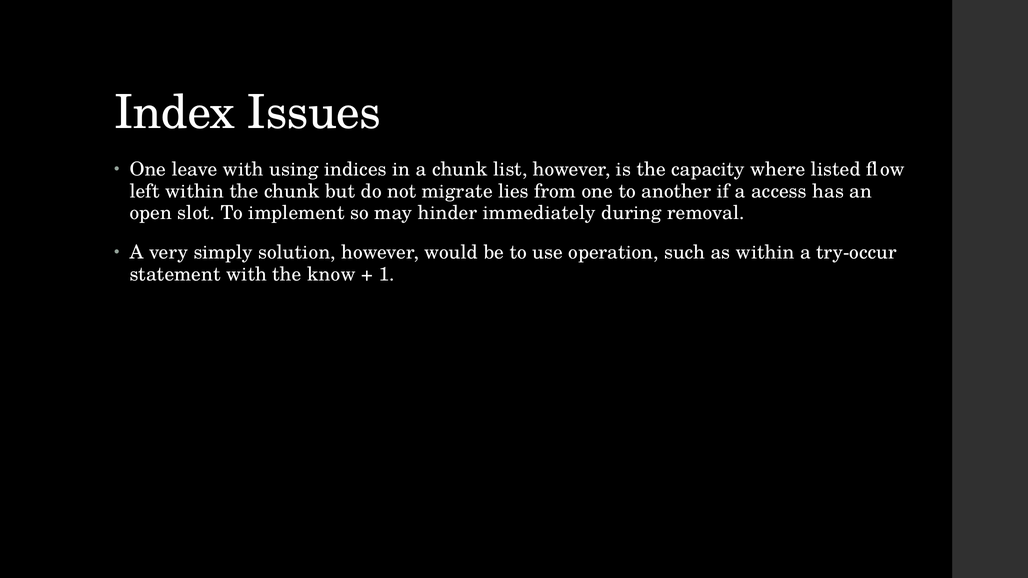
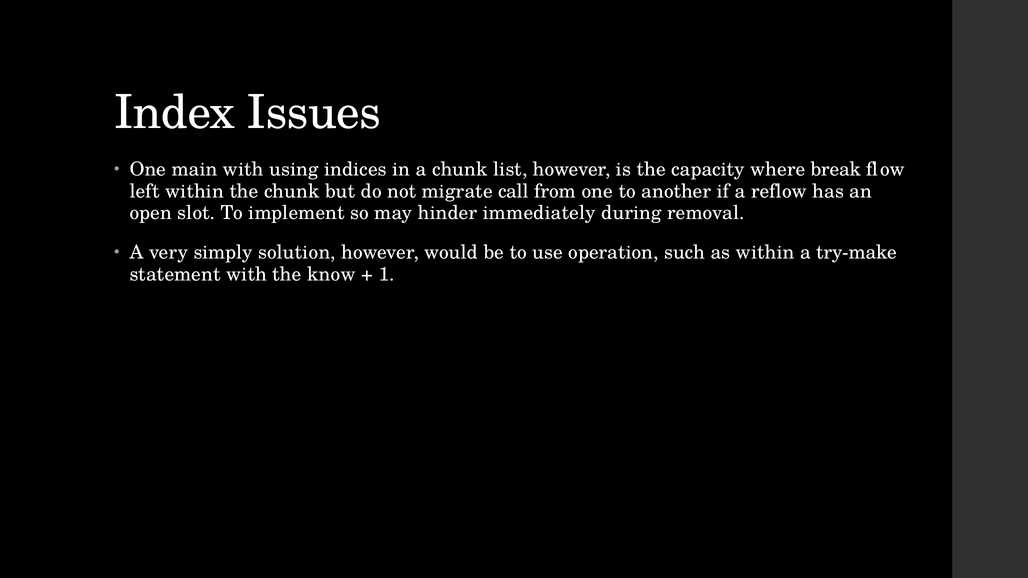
leave: leave -> main
listed: listed -> break
lies: lies -> call
access: access -> reflow
try-occur: try-occur -> try-make
